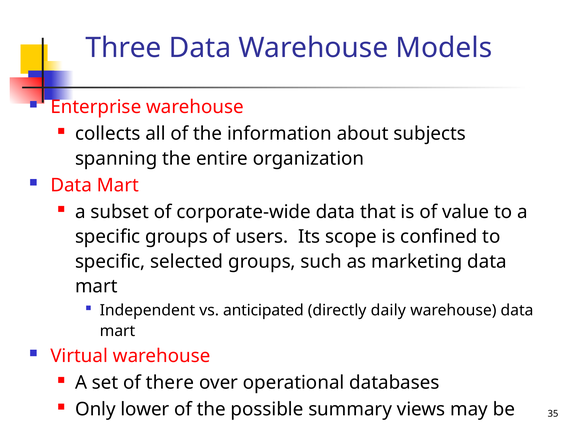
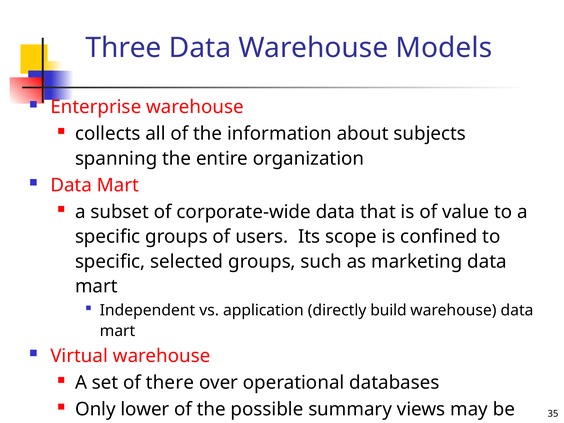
anticipated: anticipated -> application
daily: daily -> build
